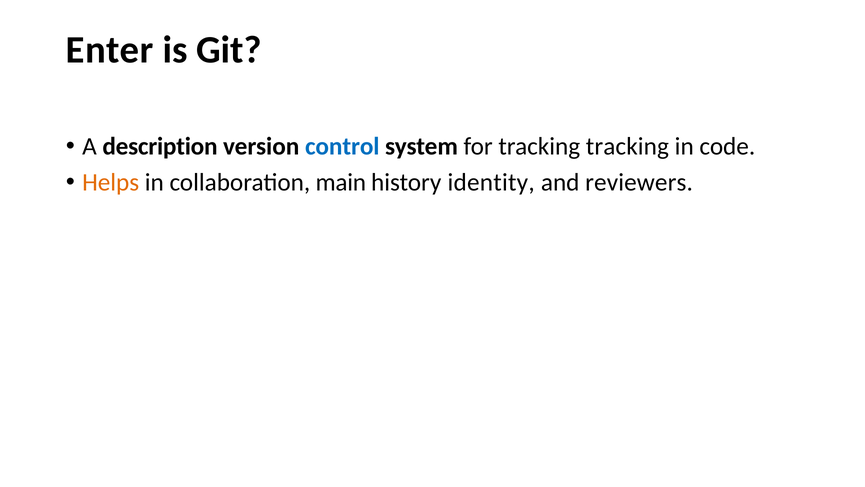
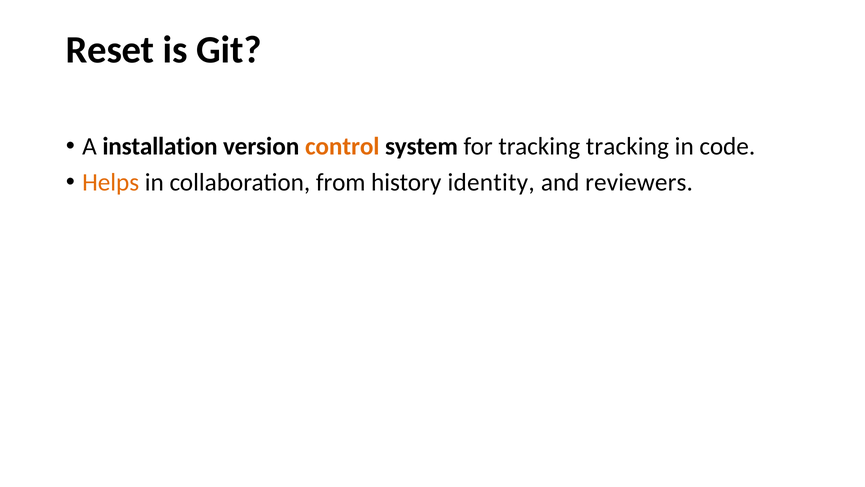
Enter: Enter -> Reset
description: description -> installation
control colour: blue -> orange
main: main -> from
